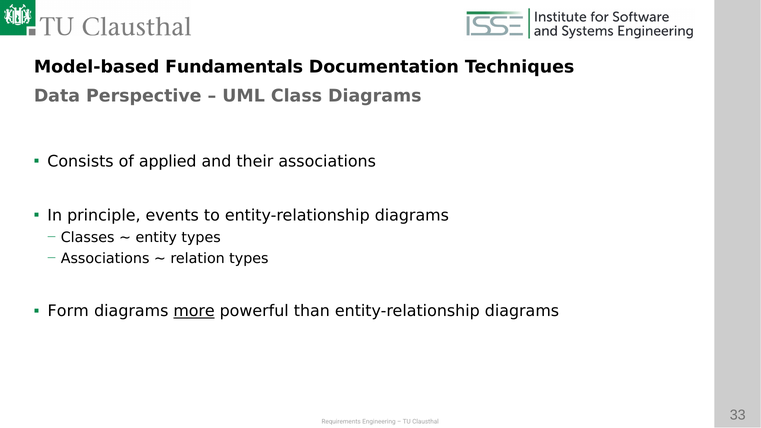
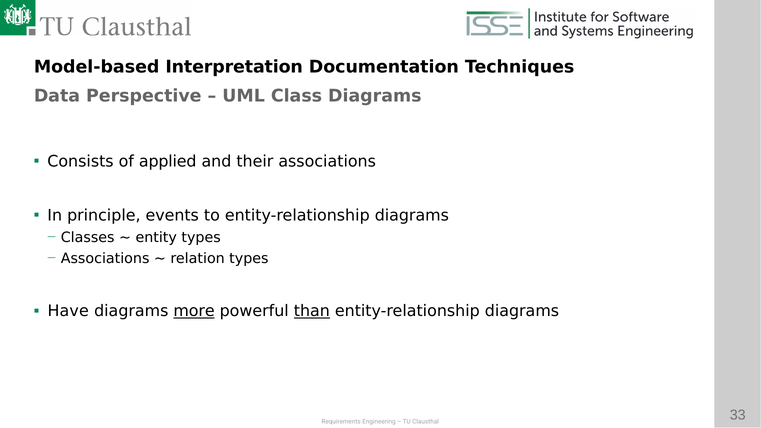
Fundamentals: Fundamentals -> Interpretation
Form: Form -> Have
than underline: none -> present
